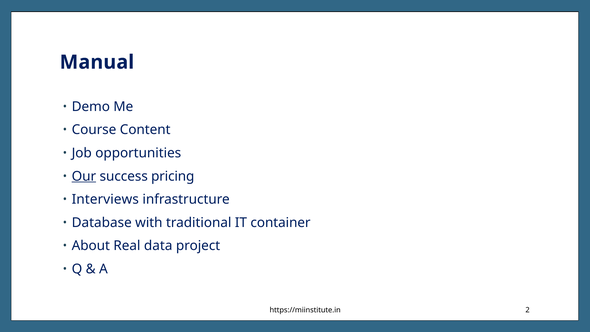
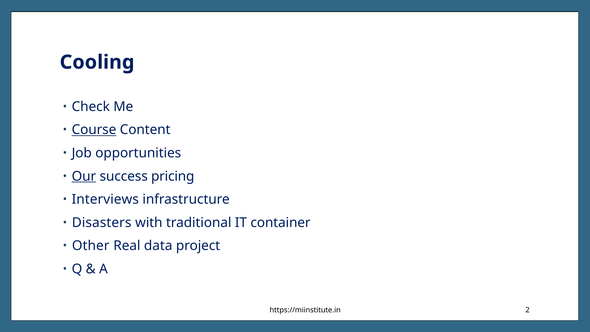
Manual: Manual -> Cooling
Demo: Demo -> Check
Course underline: none -> present
Database: Database -> Disasters
About: About -> Other
